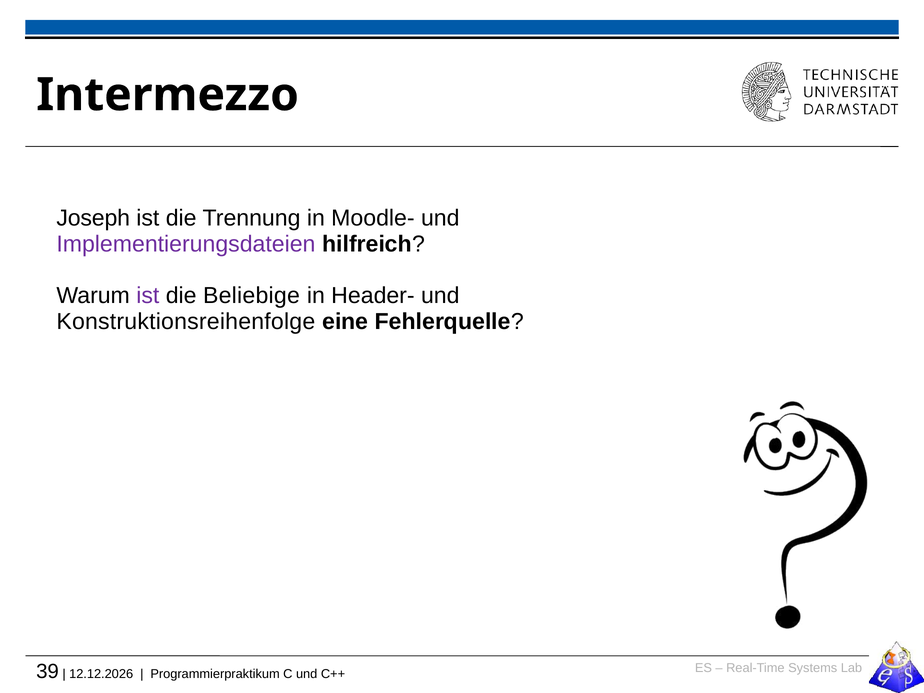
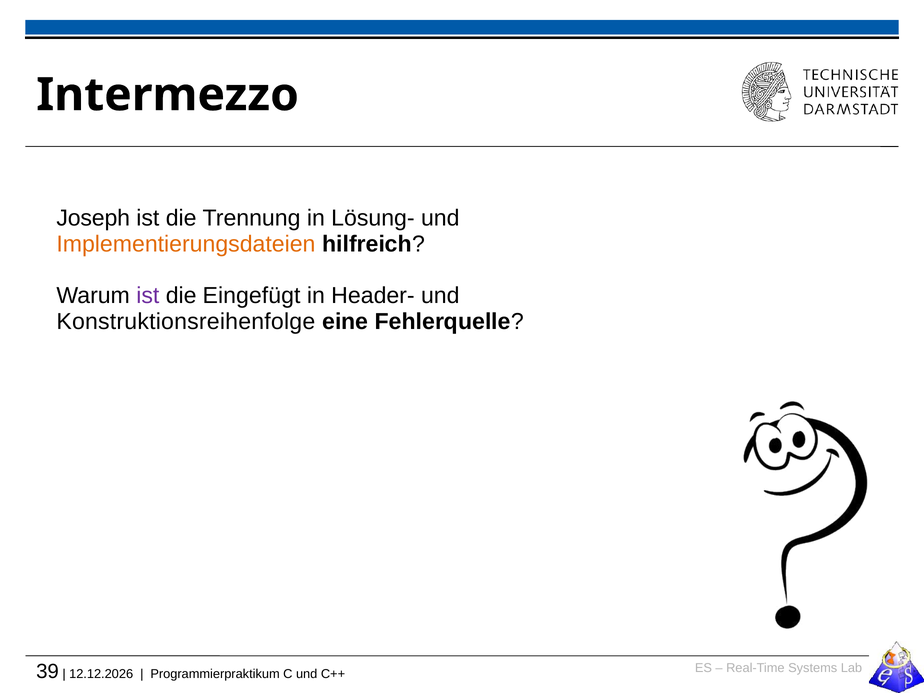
Moodle-: Moodle- -> Lösung-
Implementierungsdateien colour: purple -> orange
Beliebige: Beliebige -> Eingefügt
